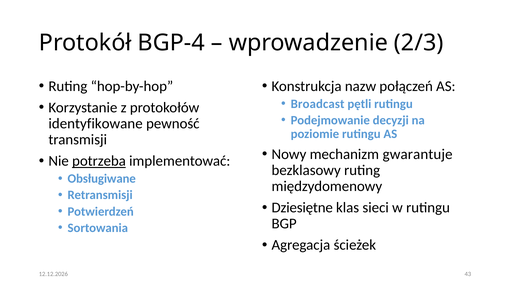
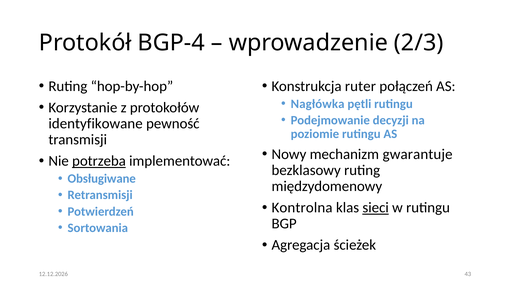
nazw: nazw -> ruter
Broadcast: Broadcast -> Nagłówka
Dziesiętne: Dziesiętne -> Kontrolna
sieci underline: none -> present
